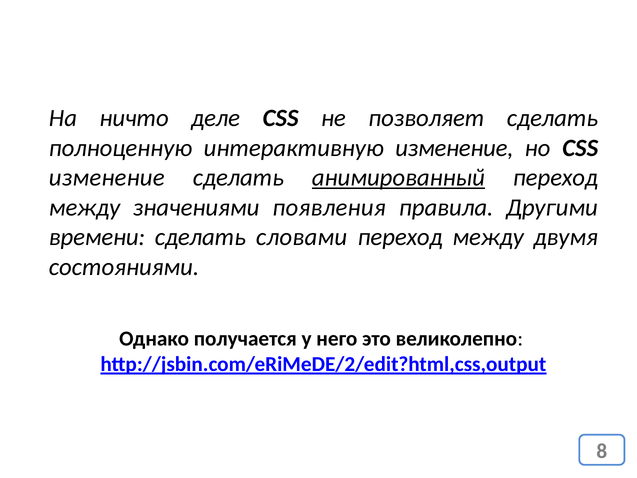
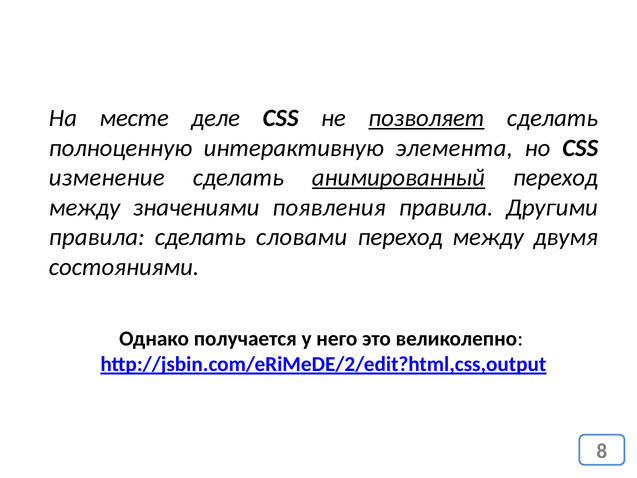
ничто: ничто -> месте
позволяет underline: none -> present
интерактивную изменение: изменение -> элемента
времени at (97, 237): времени -> правила
